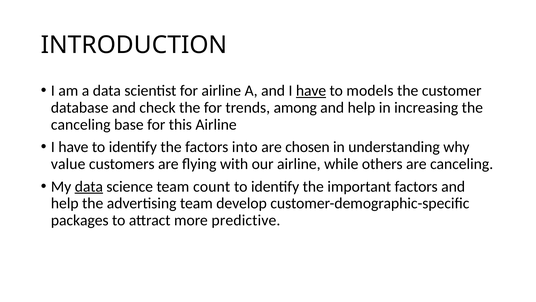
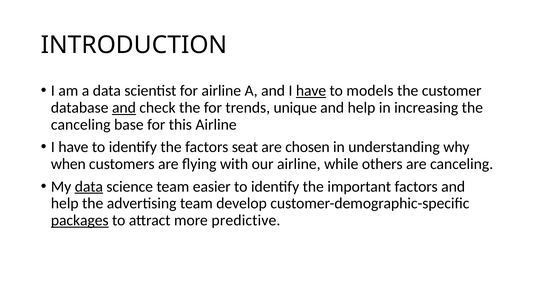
and at (124, 108) underline: none -> present
among: among -> unique
into: into -> seat
value: value -> when
count: count -> easier
packages underline: none -> present
